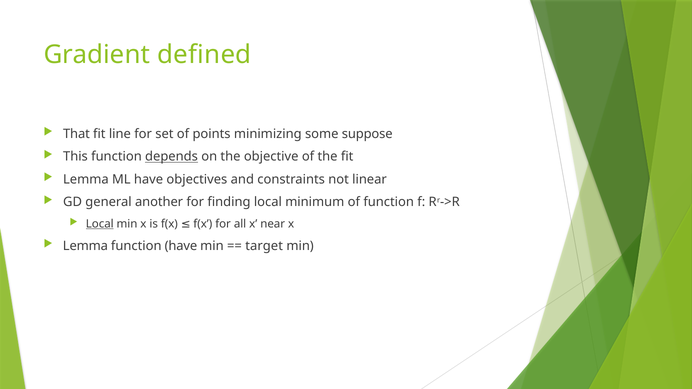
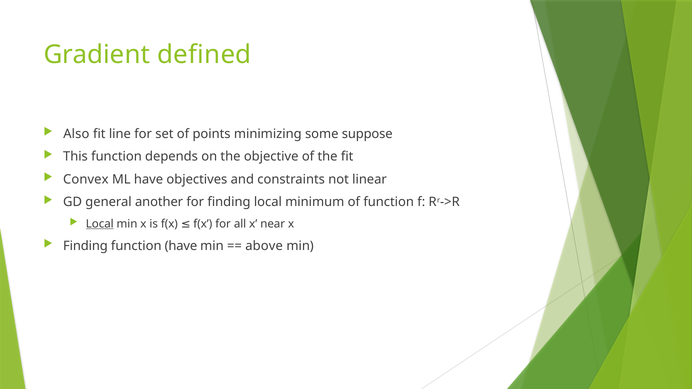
That: That -> Also
depends underline: present -> none
Lemma at (86, 179): Lemma -> Convex
Lemma at (85, 246): Lemma -> Finding
target: target -> above
